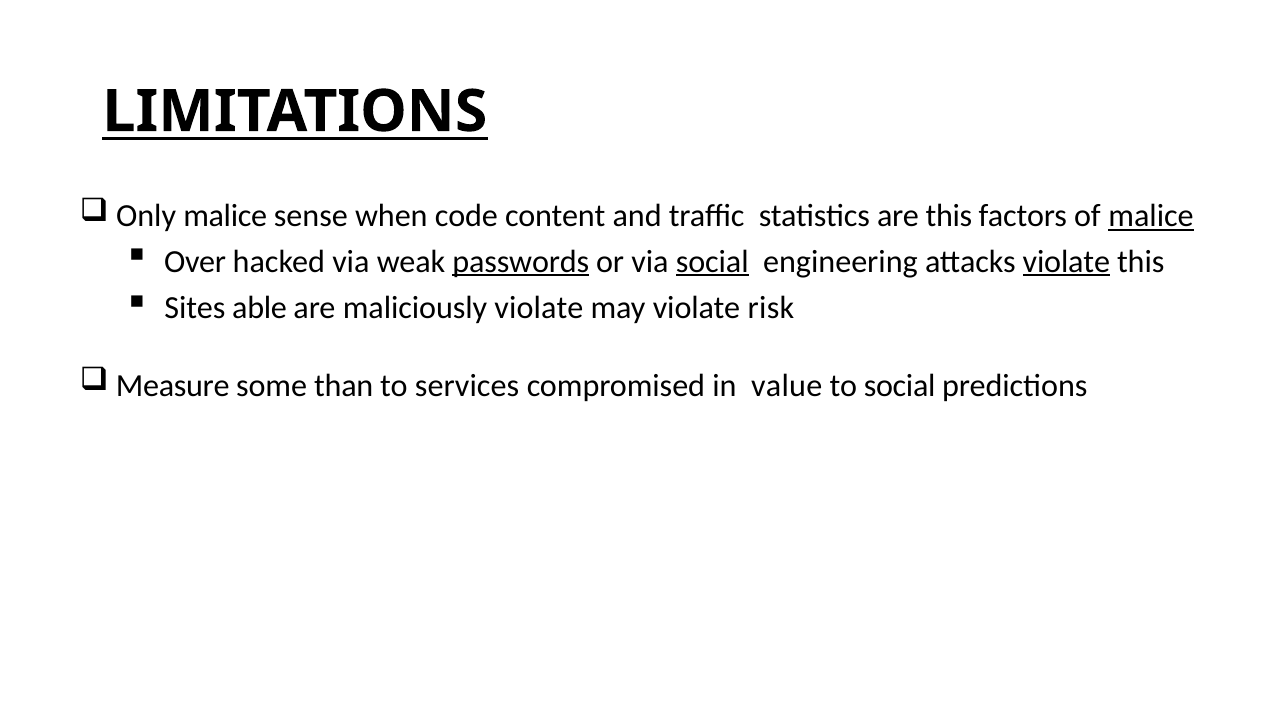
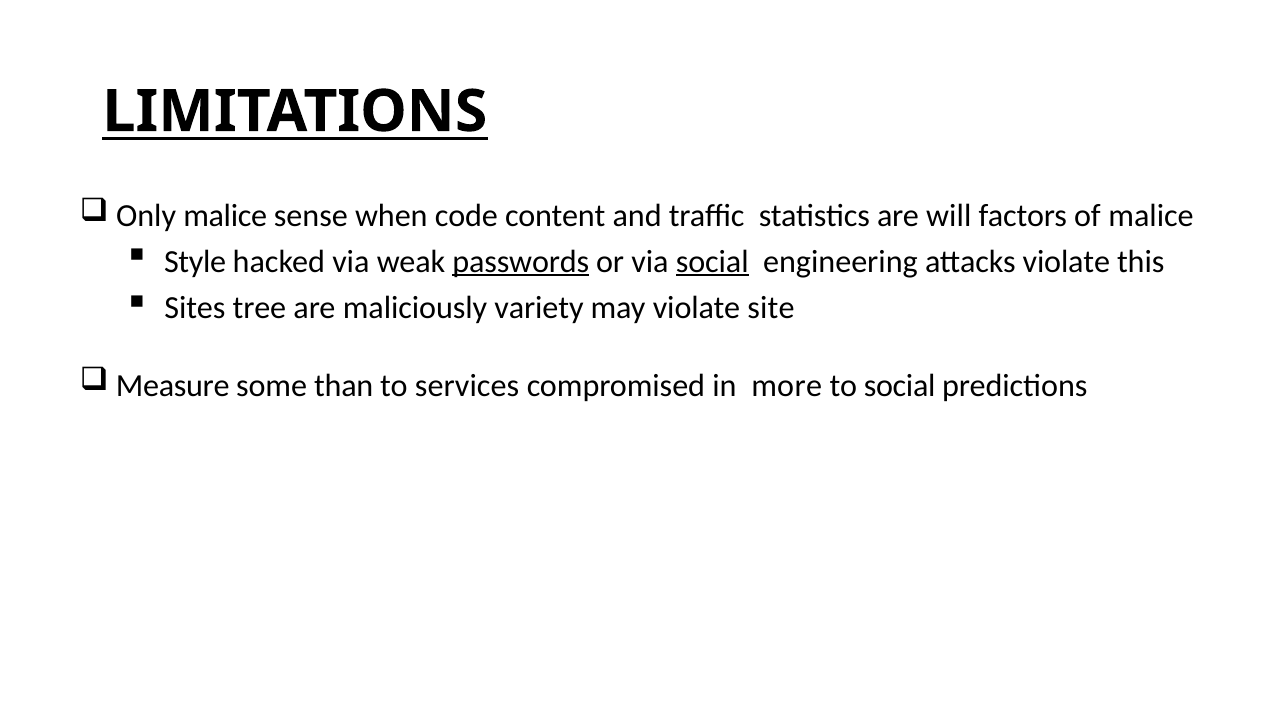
are this: this -> will
malice at (1151, 216) underline: present -> none
Over: Over -> Style
violate at (1066, 262) underline: present -> none
able: able -> tree
maliciously violate: violate -> variety
risk: risk -> site
value: value -> more
